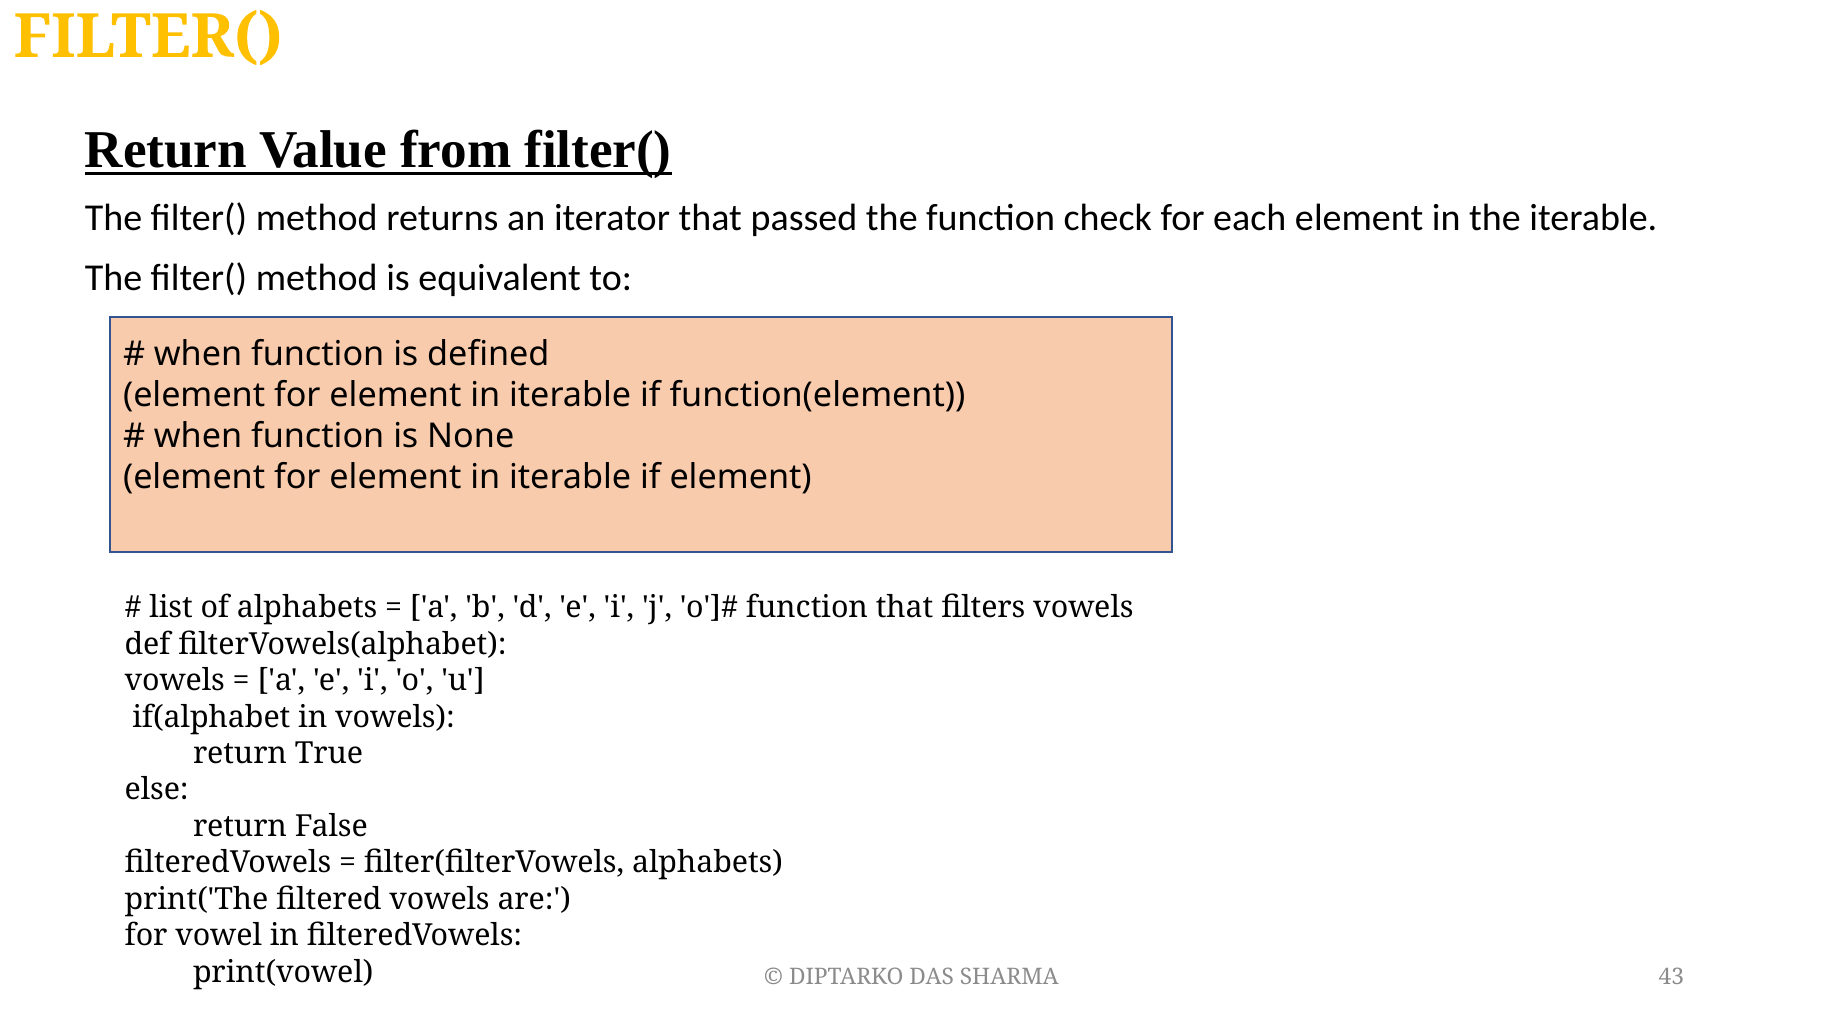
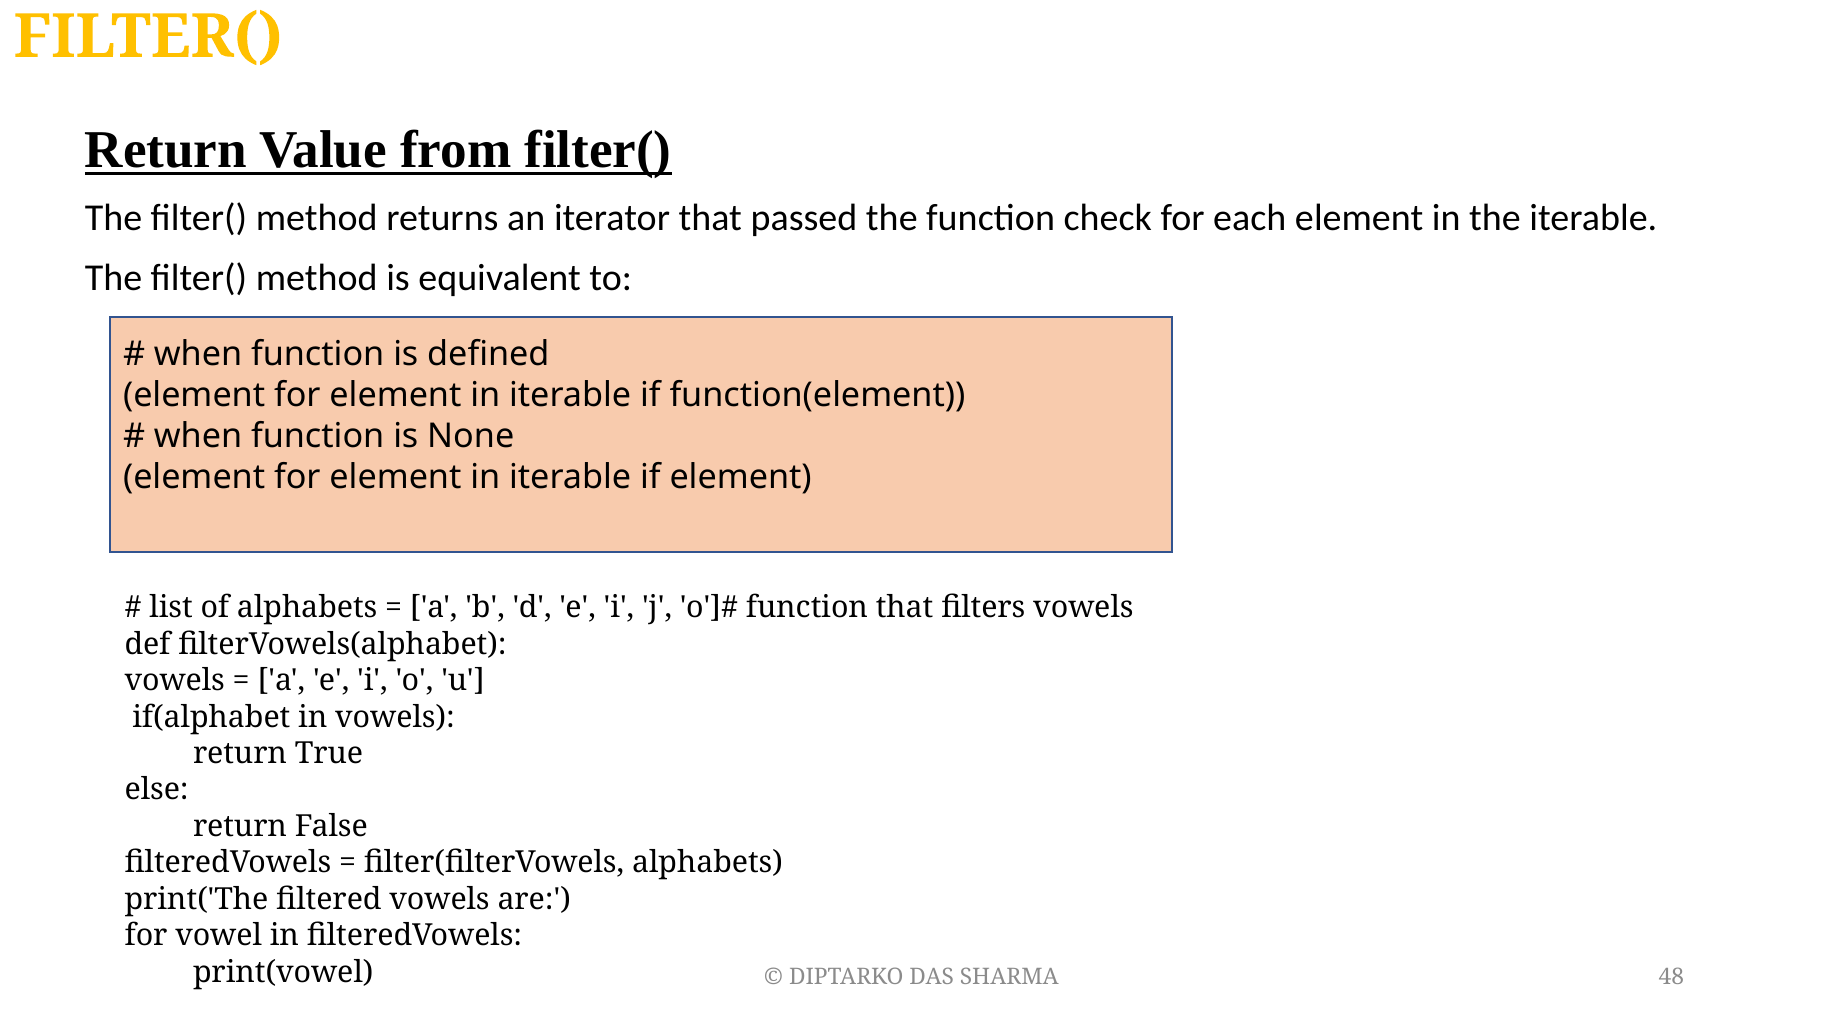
43: 43 -> 48
